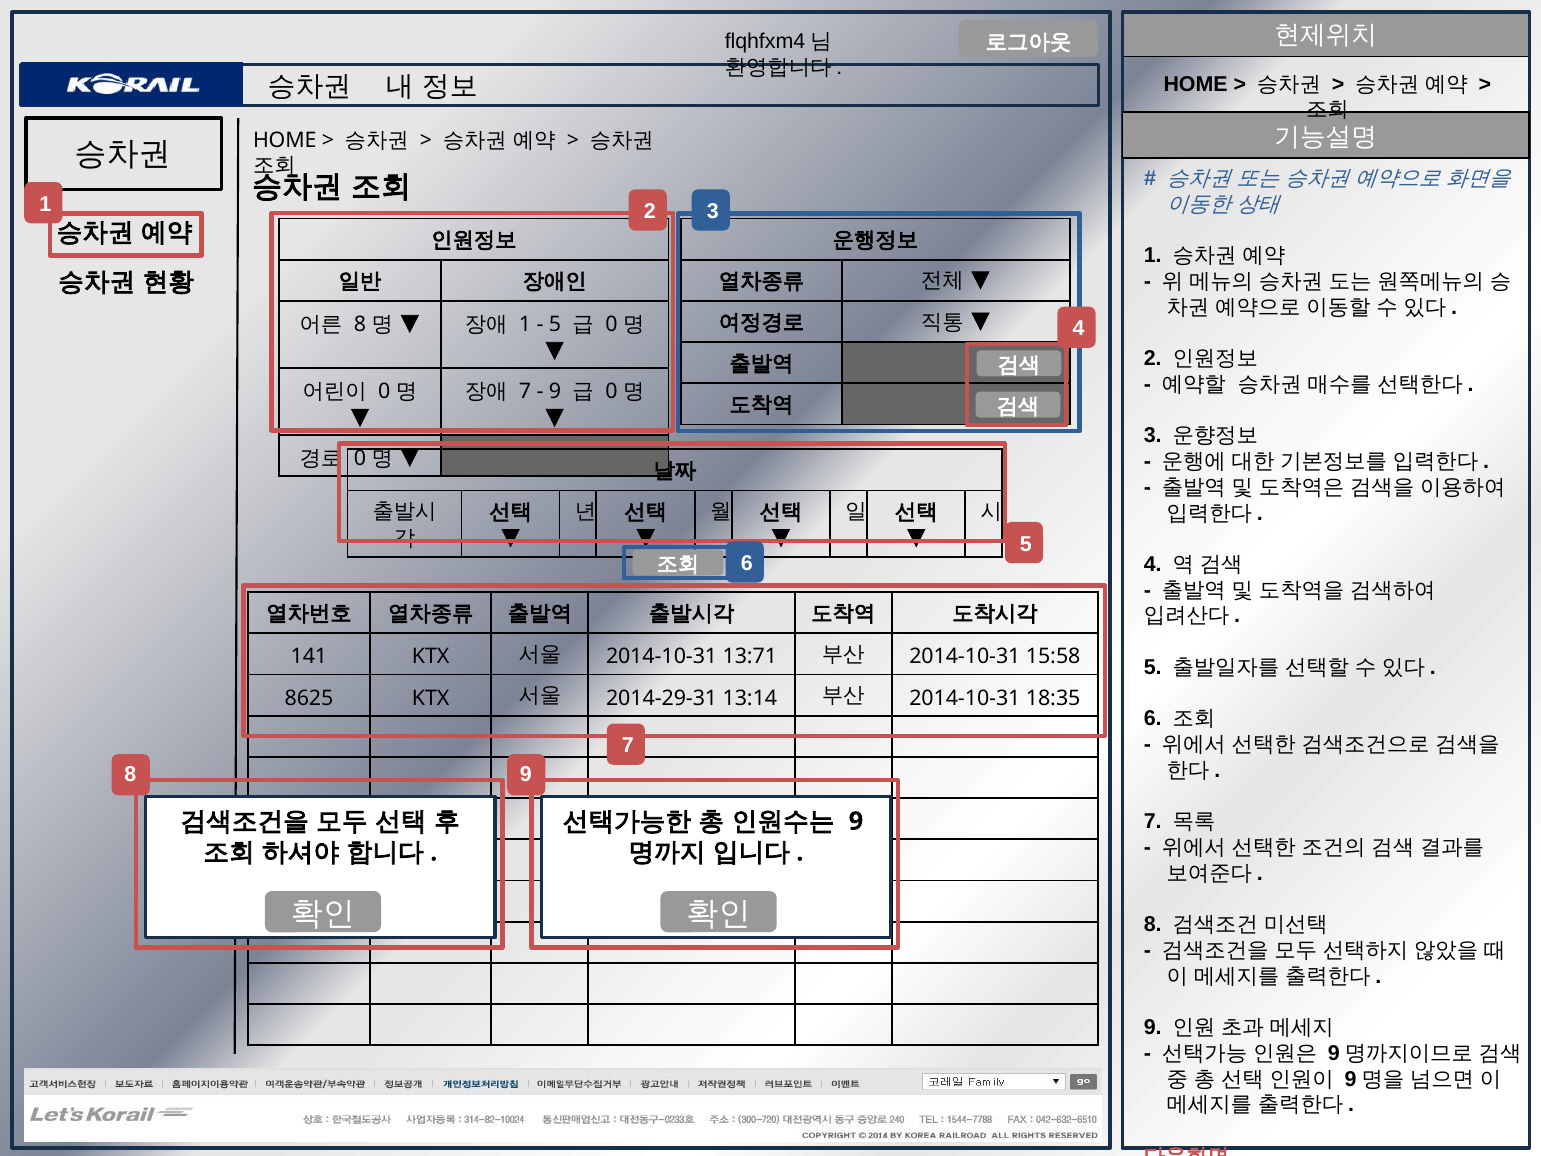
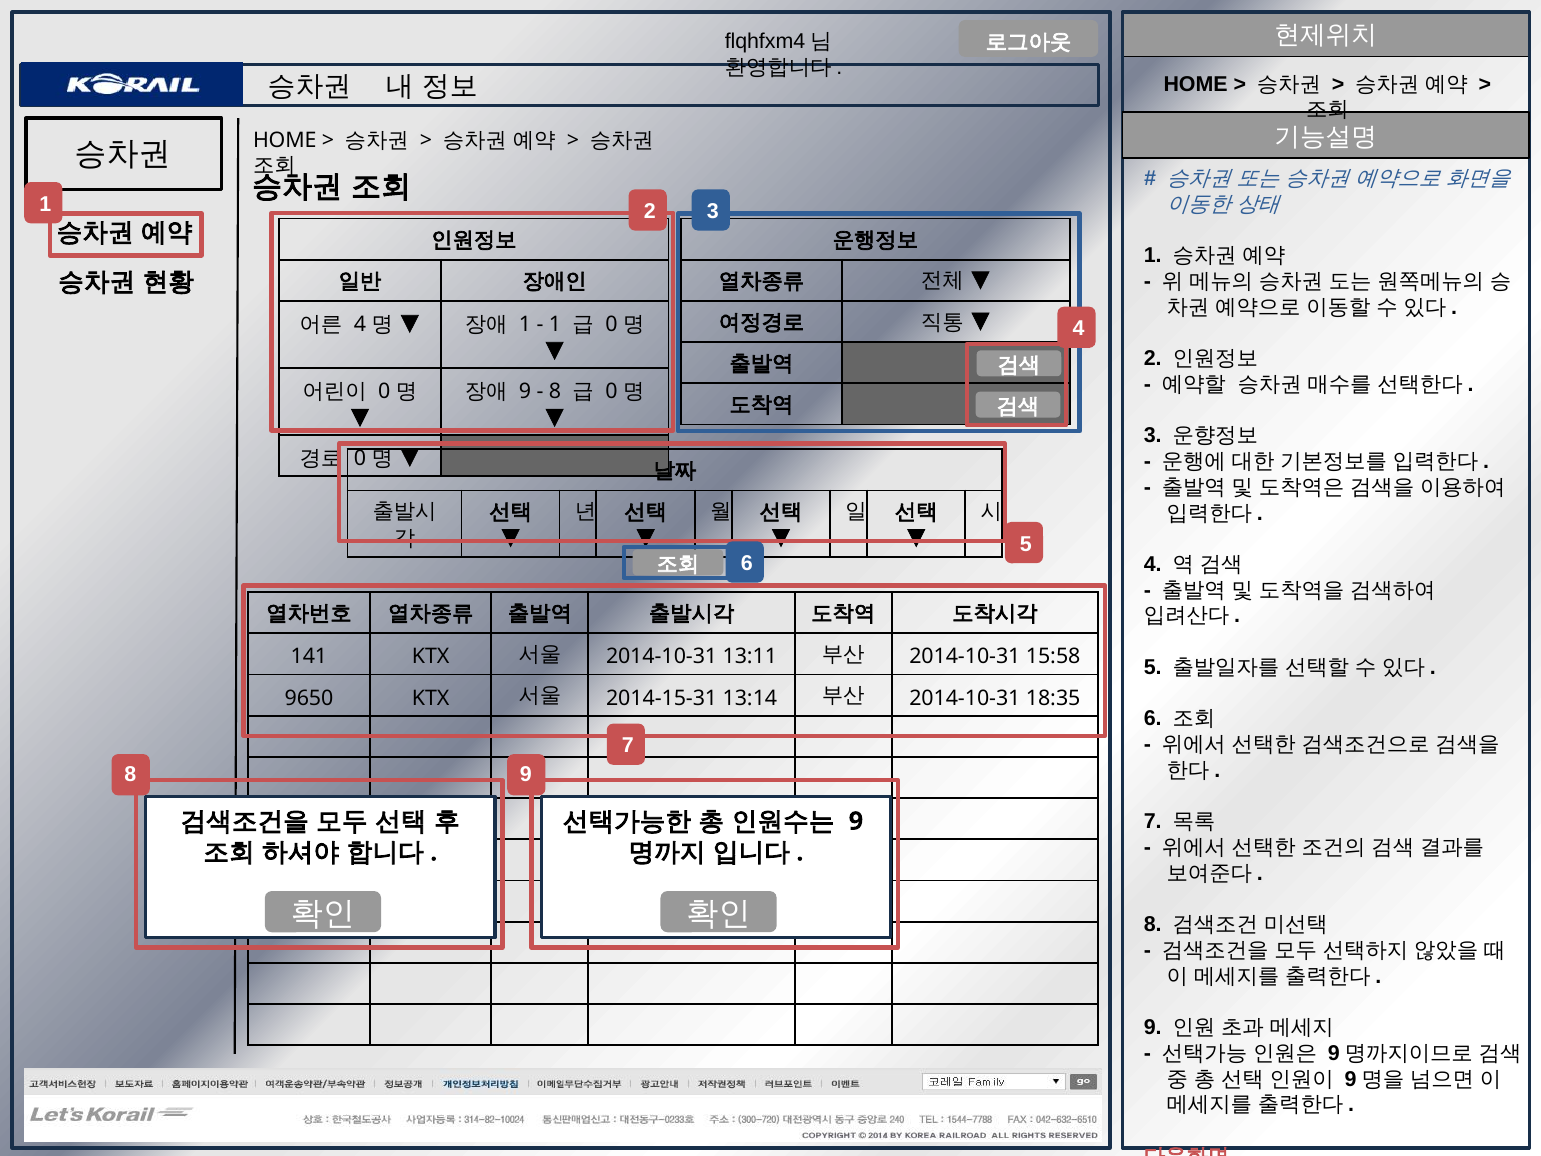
8 at (360, 324): 8 -> 4
5 at (555, 324): 5 -> 1
7 at (525, 391): 7 -> 9
9 at (555, 391): 9 -> 8
13:71: 13:71 -> 13:11
8625: 8625 -> 9650
2014-29-31: 2014-29-31 -> 2014-15-31
